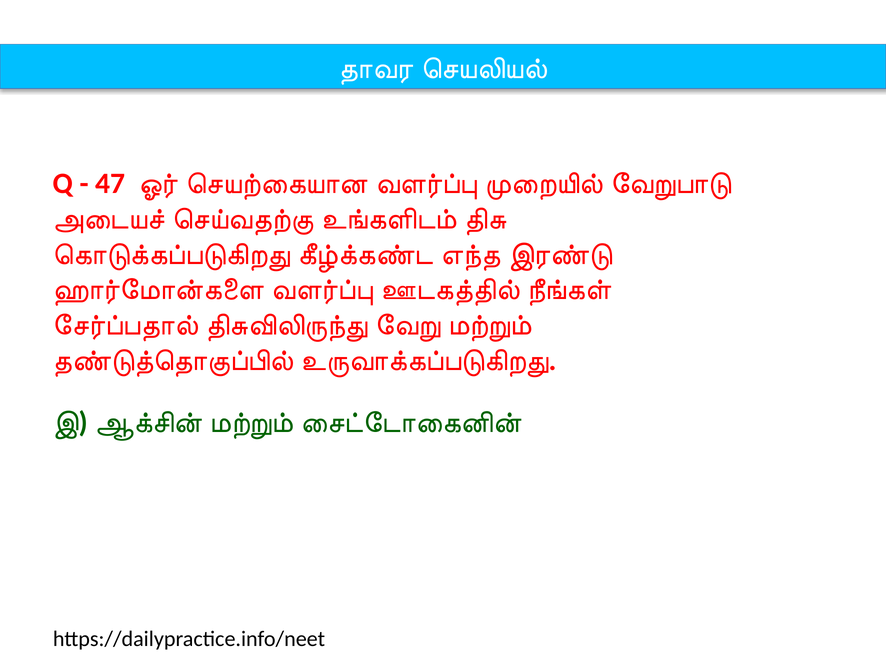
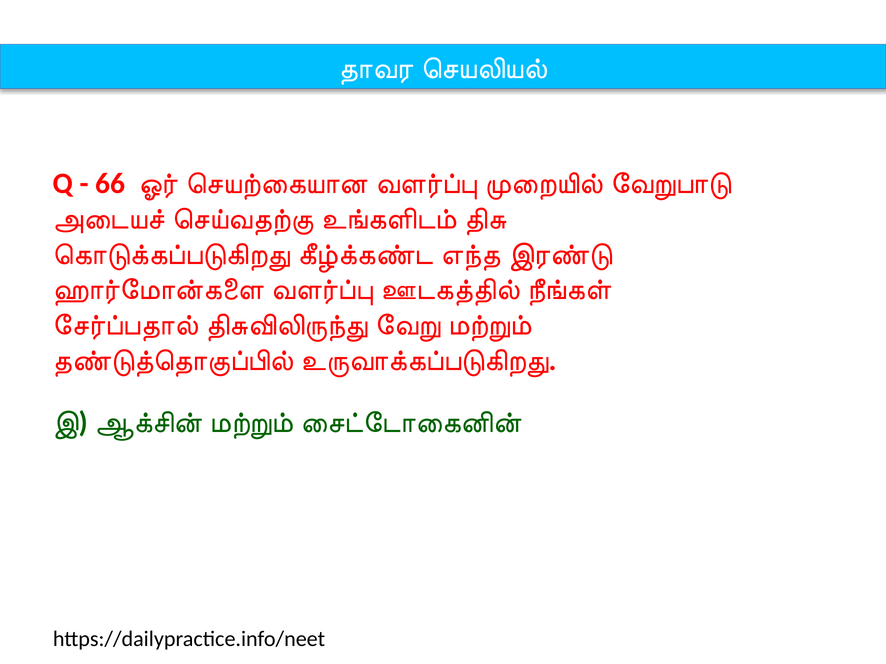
47: 47 -> 66
